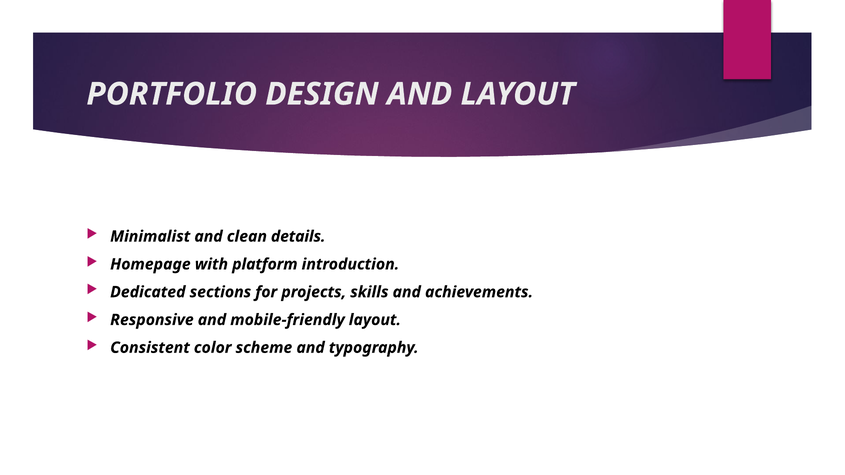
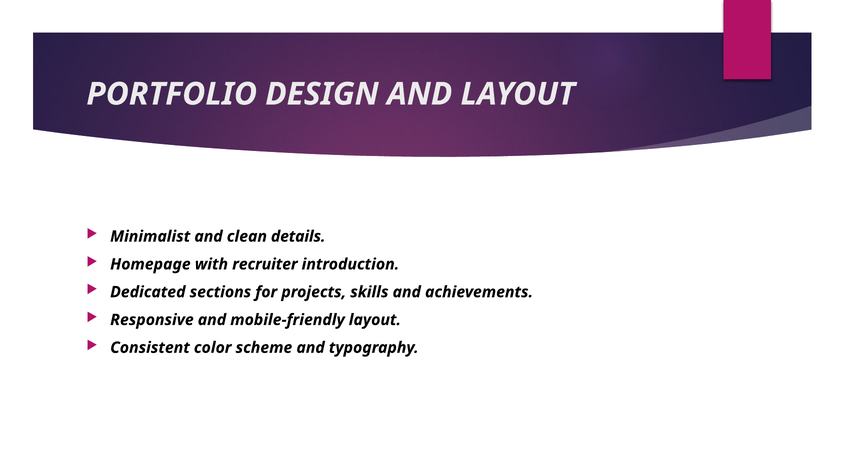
platform: platform -> recruiter
